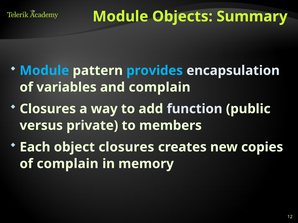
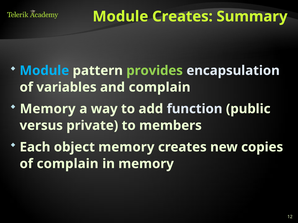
Module Objects: Objects -> Creates
provides colour: light blue -> light green
Closures at (48, 109): Closures -> Memory
object closures: closures -> memory
